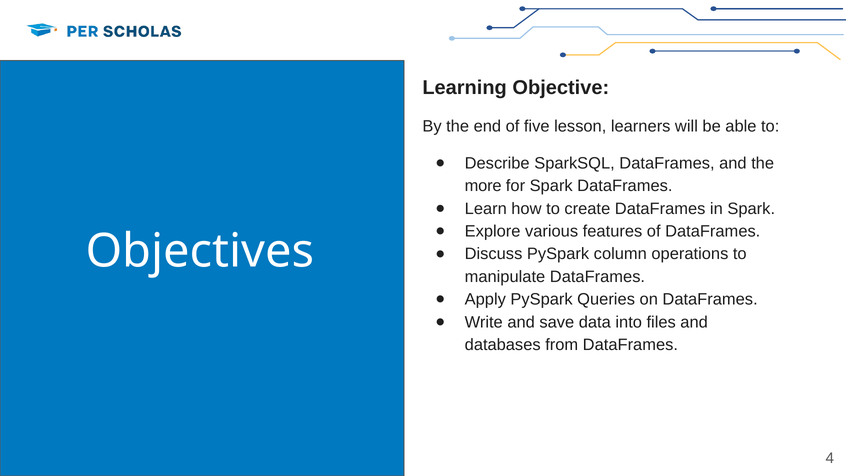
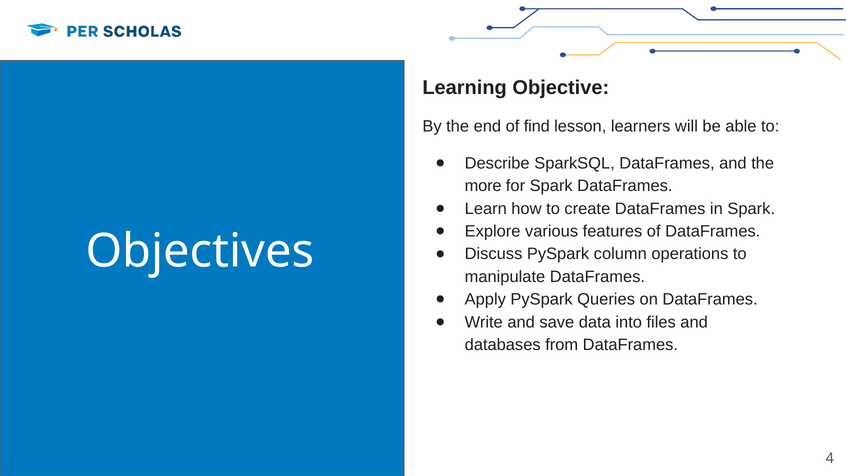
five: five -> find
